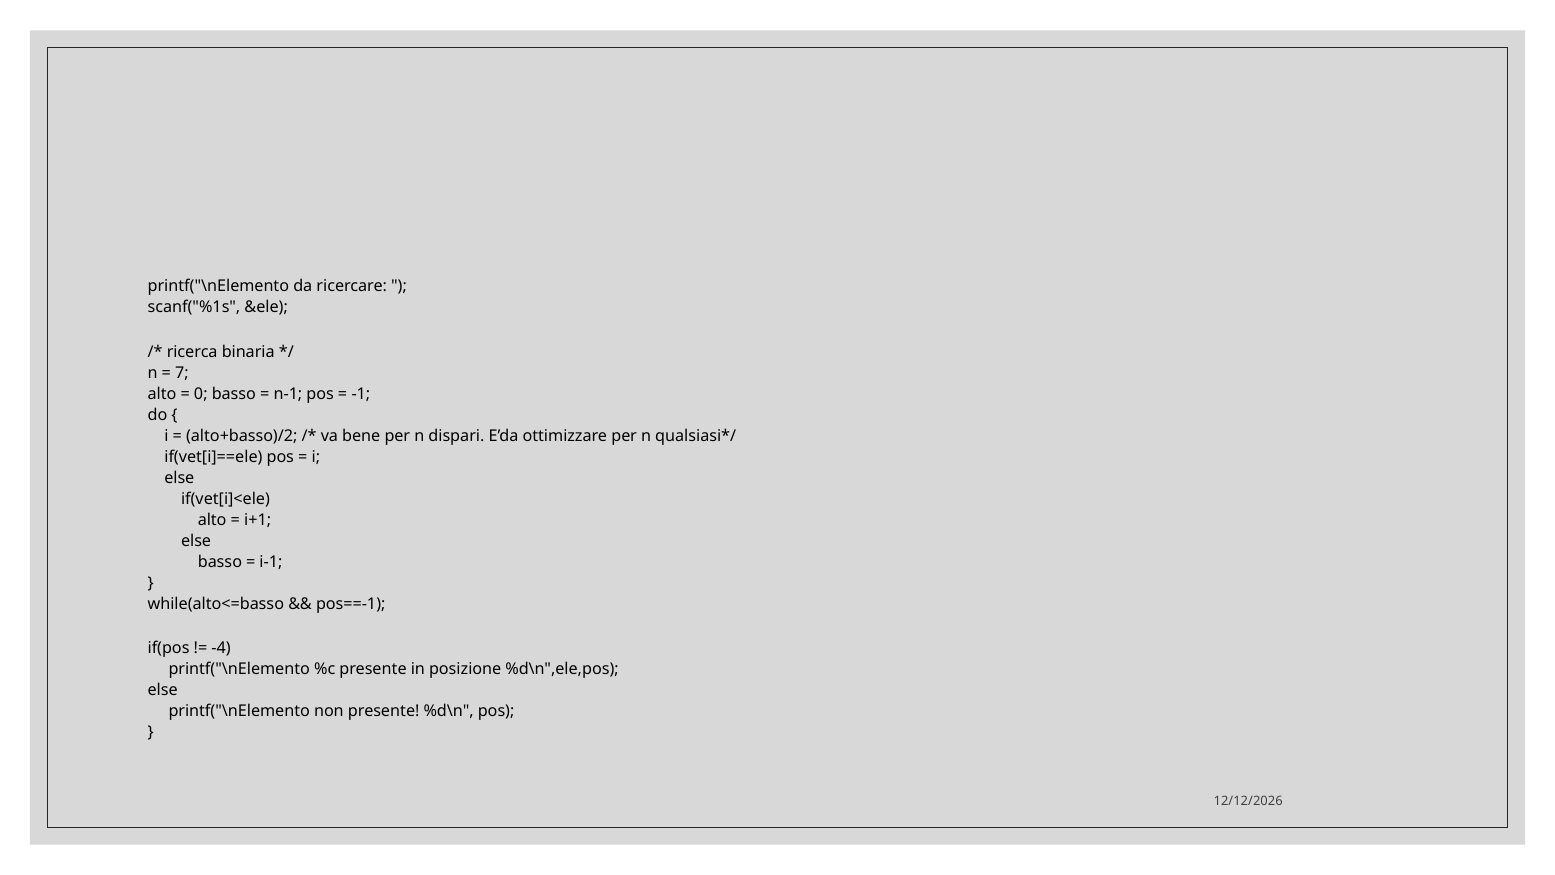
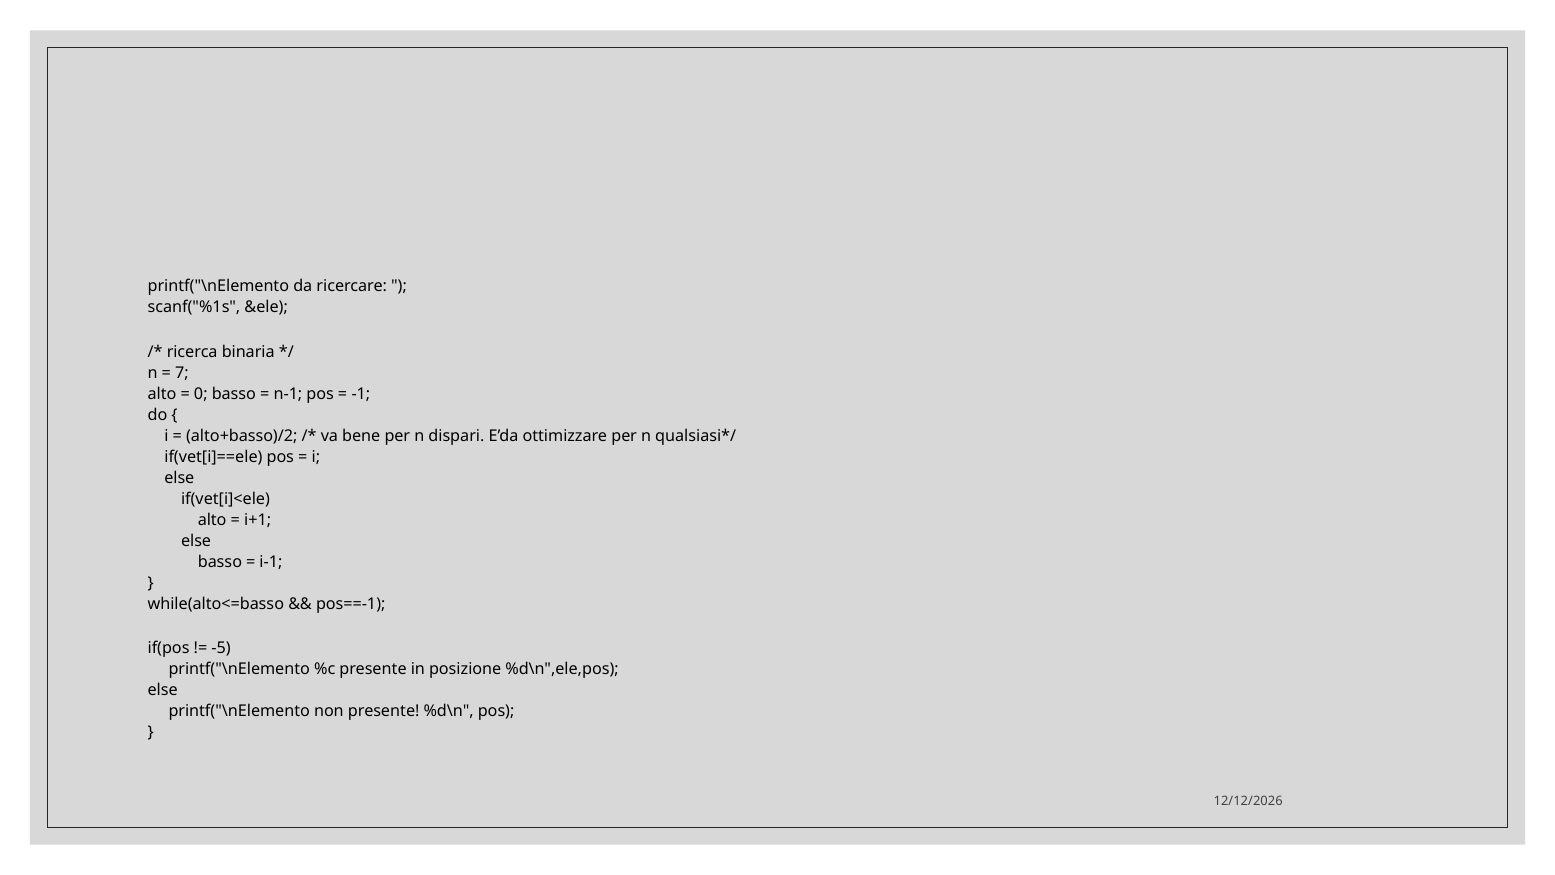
-4: -4 -> -5
